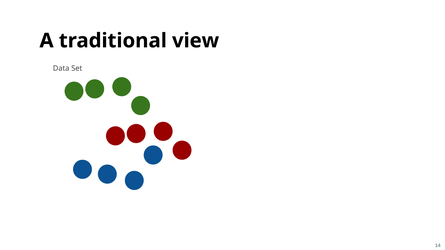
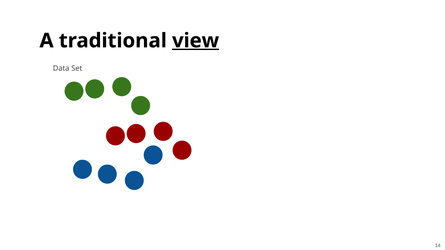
view underline: none -> present
